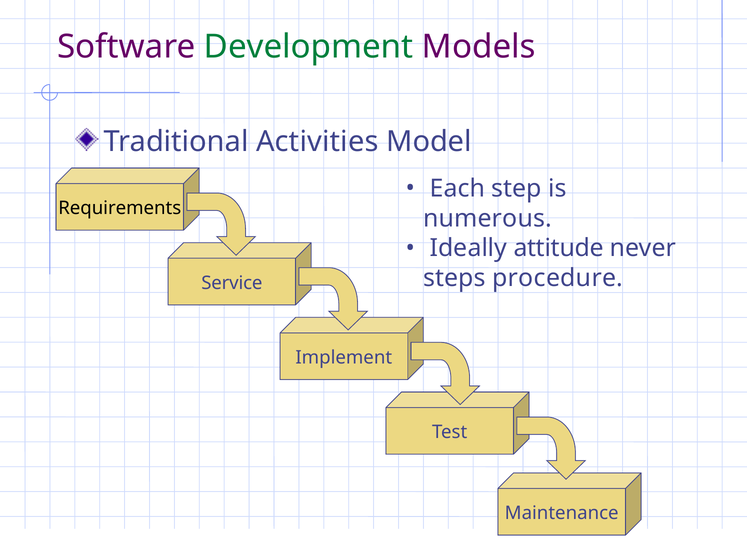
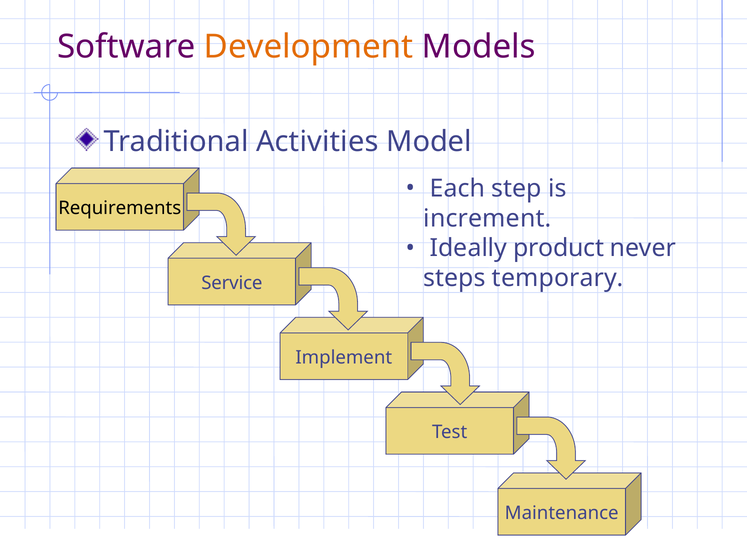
Development colour: green -> orange
numerous: numerous -> increment
attitude: attitude -> product
procedure: procedure -> temporary
